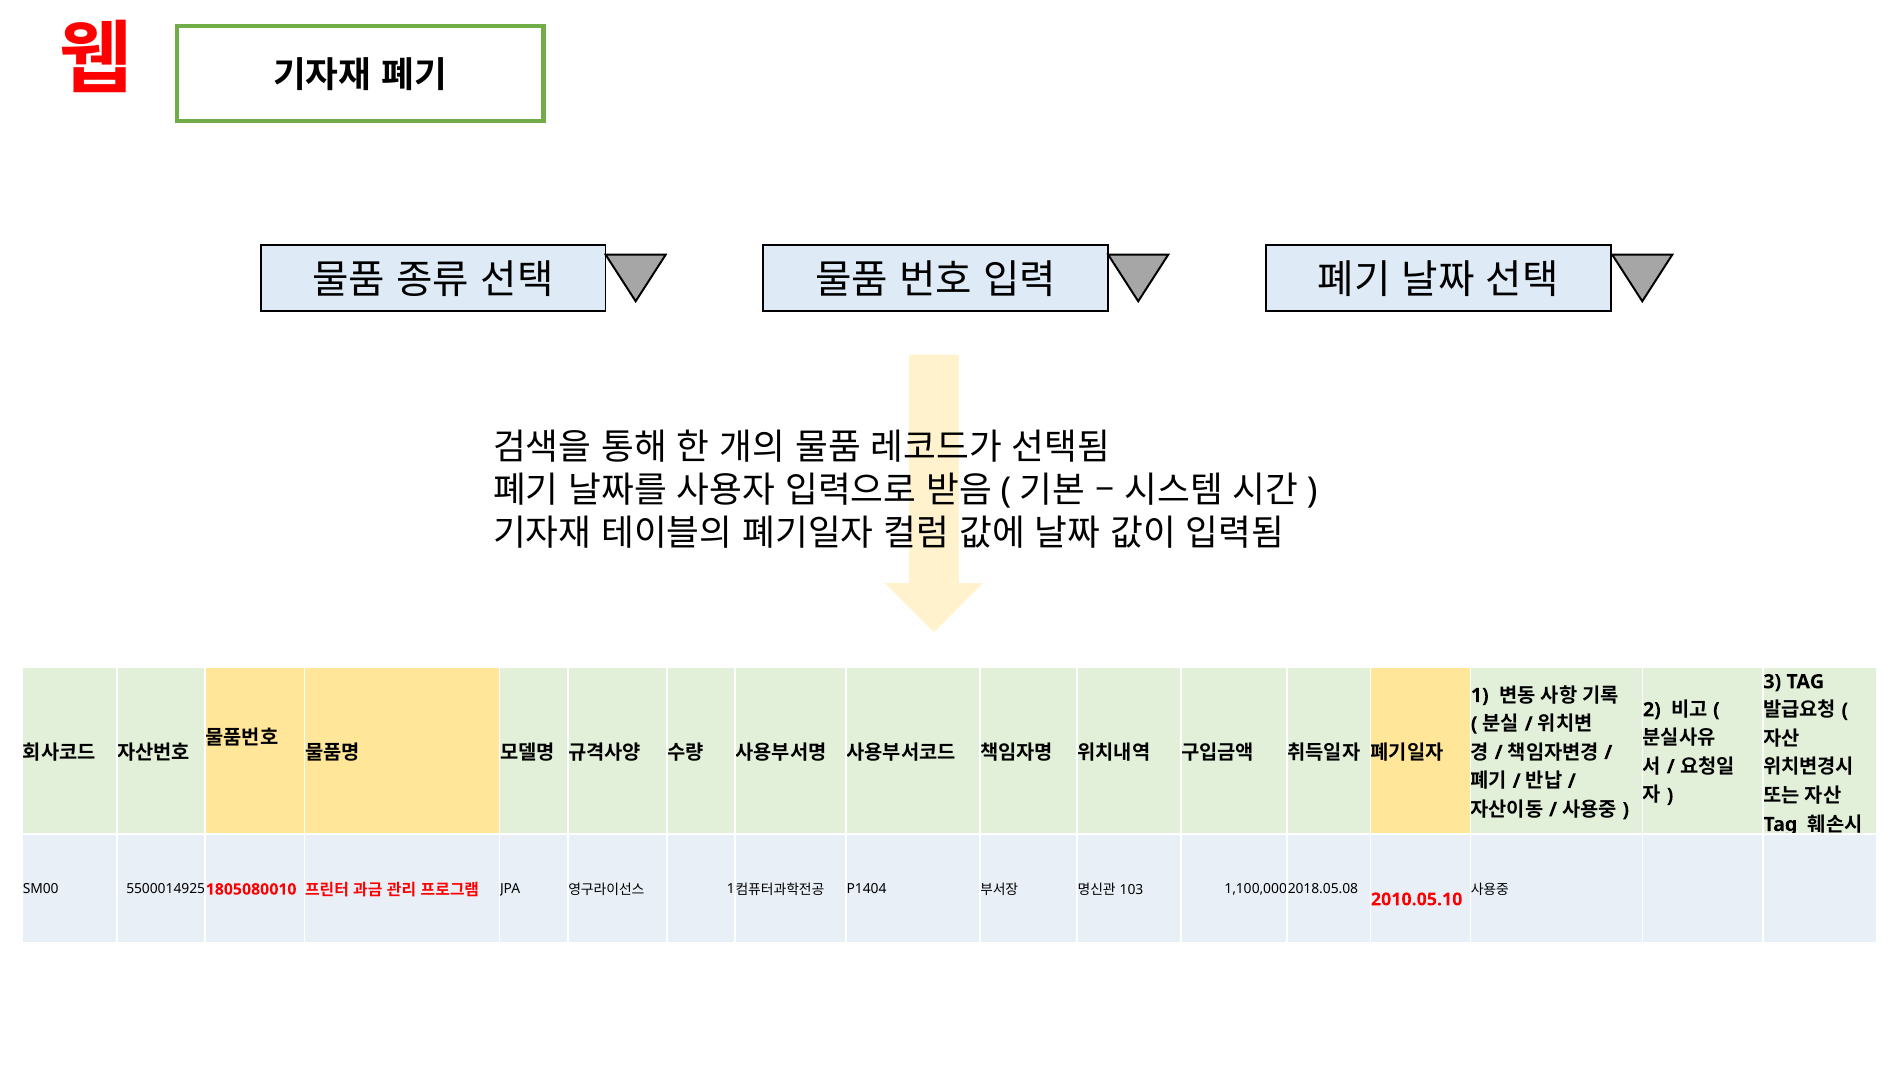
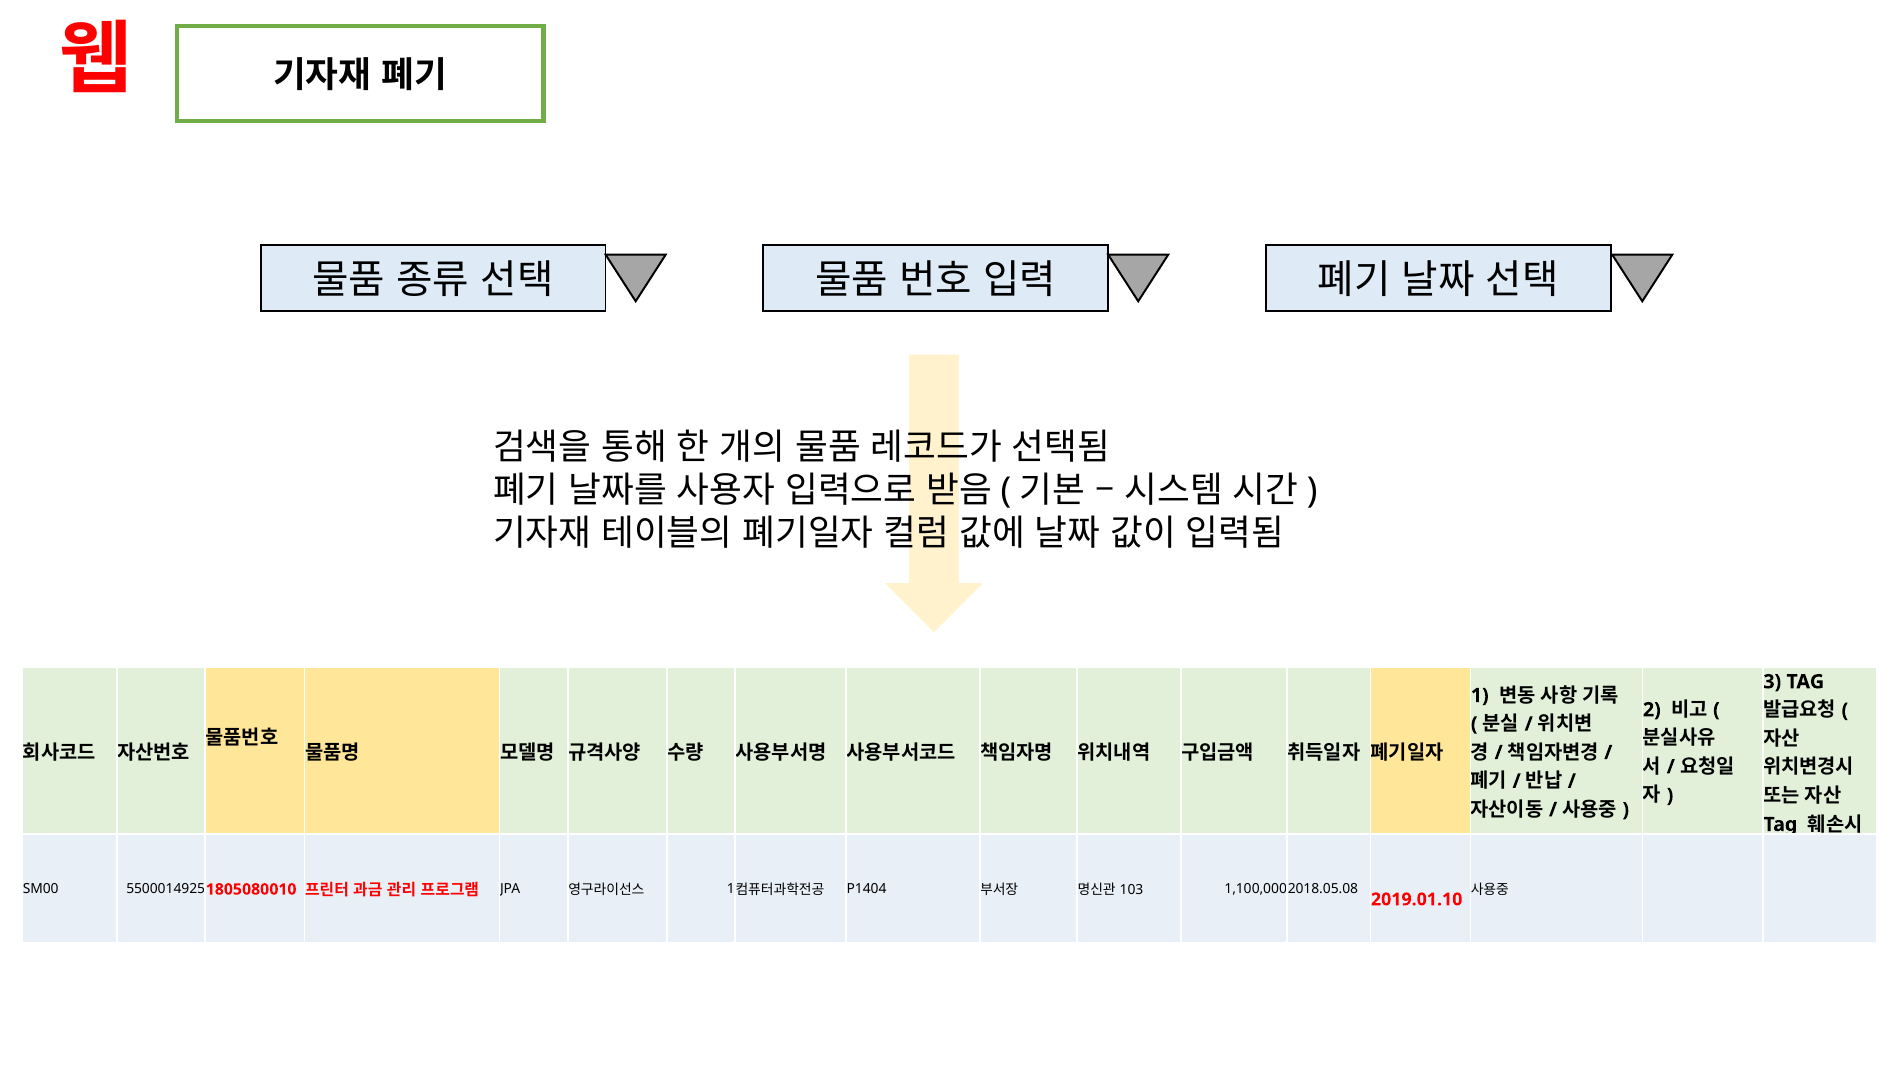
2010.05.10: 2010.05.10 -> 2019.01.10
